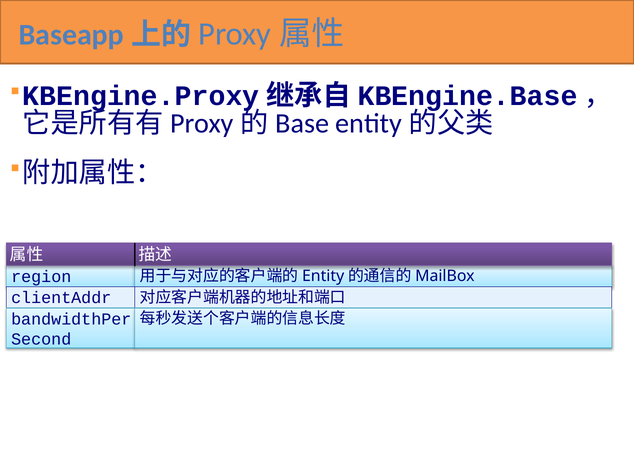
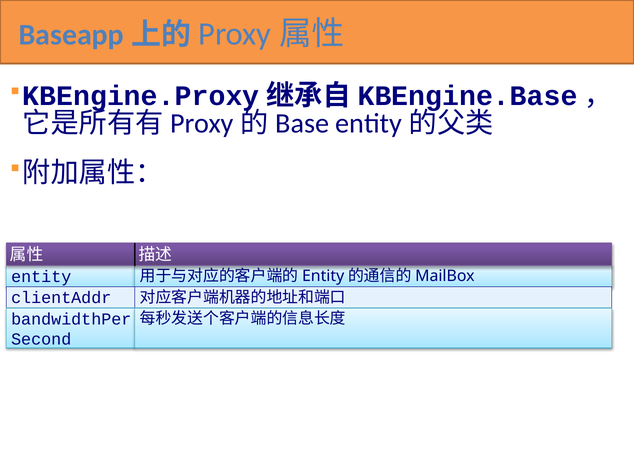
region: region -> entity
